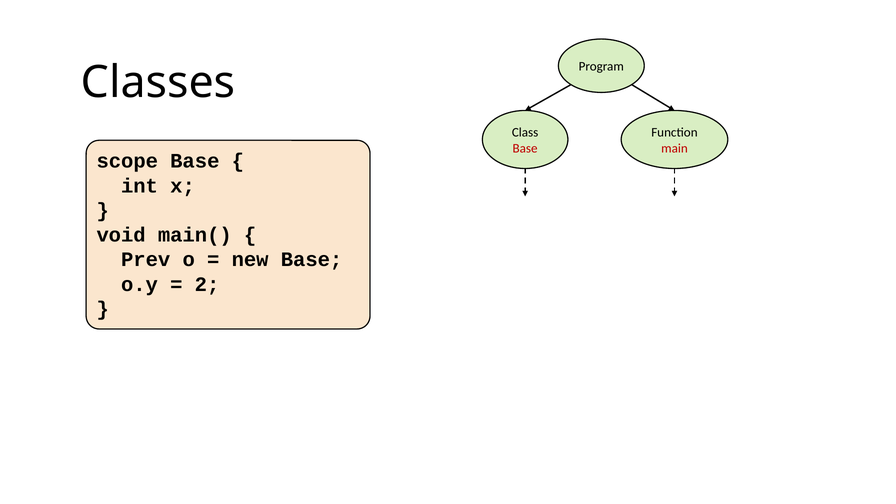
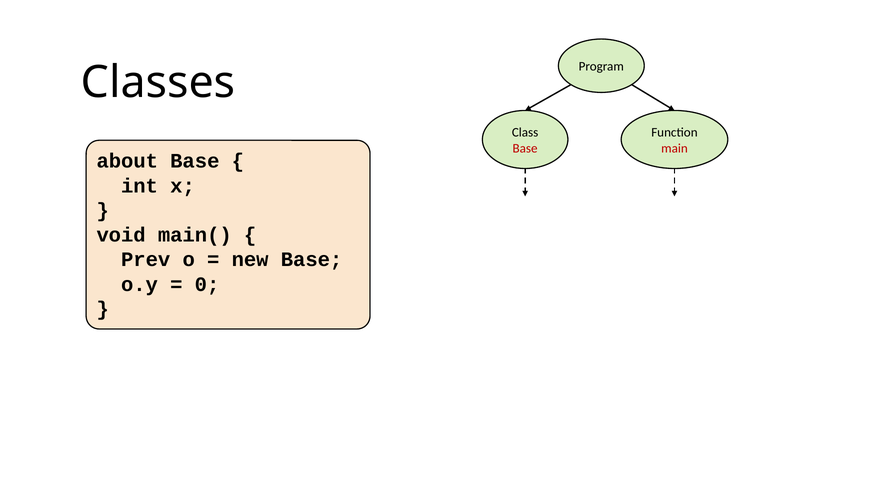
scope: scope -> about
2: 2 -> 0
